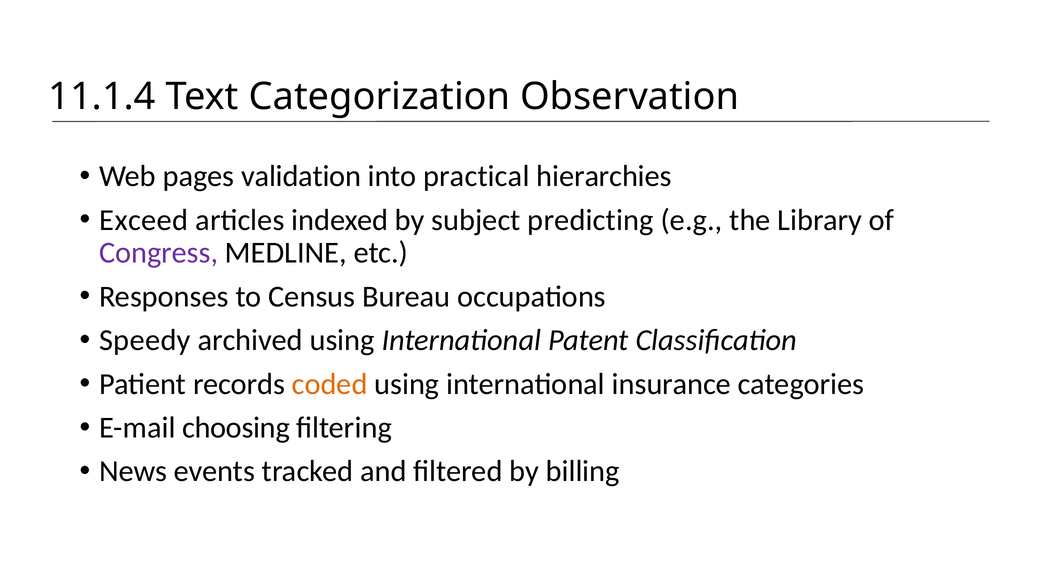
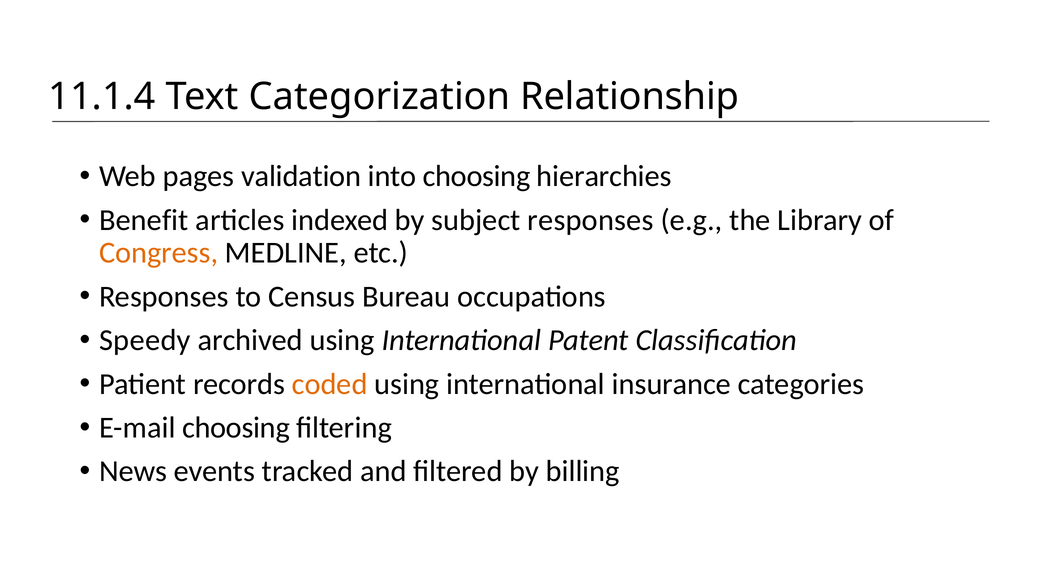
Observation: Observation -> Relationship
into practical: practical -> choosing
Exceed: Exceed -> Benefit
subject predicting: predicting -> responses
Congress colour: purple -> orange
